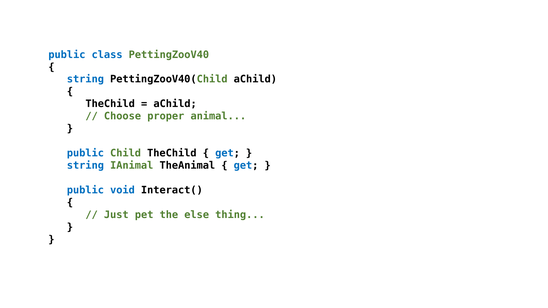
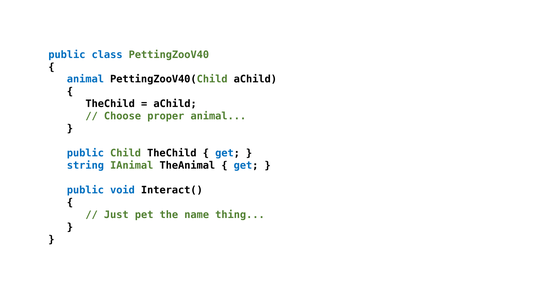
string at (85, 79): string -> animal
else: else -> name
